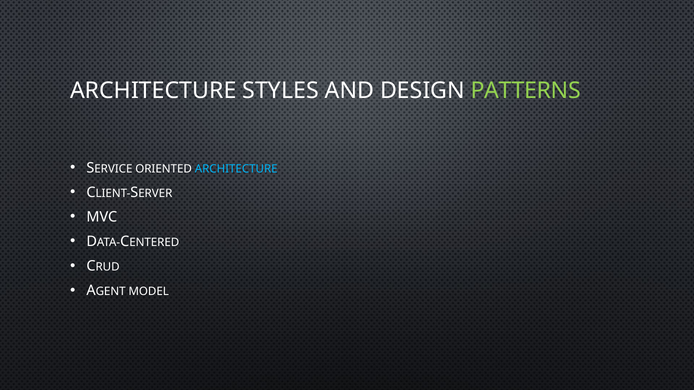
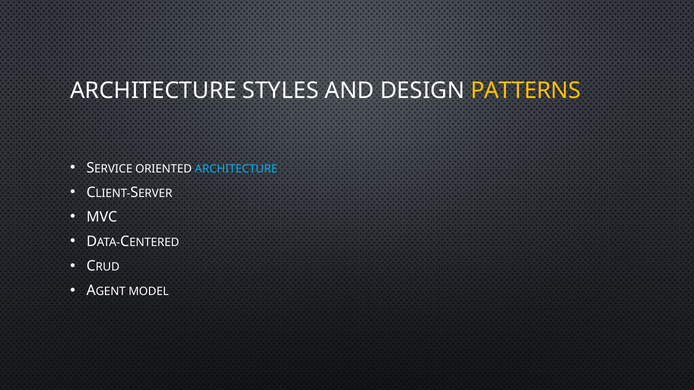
PATTERNS colour: light green -> yellow
